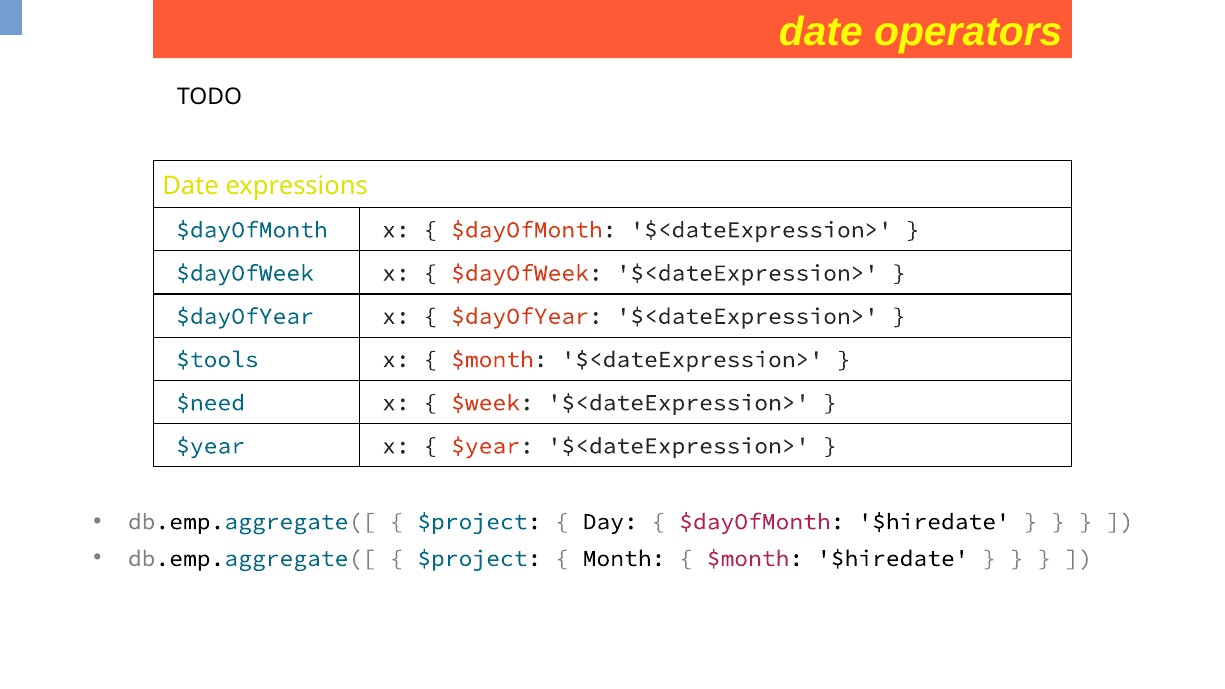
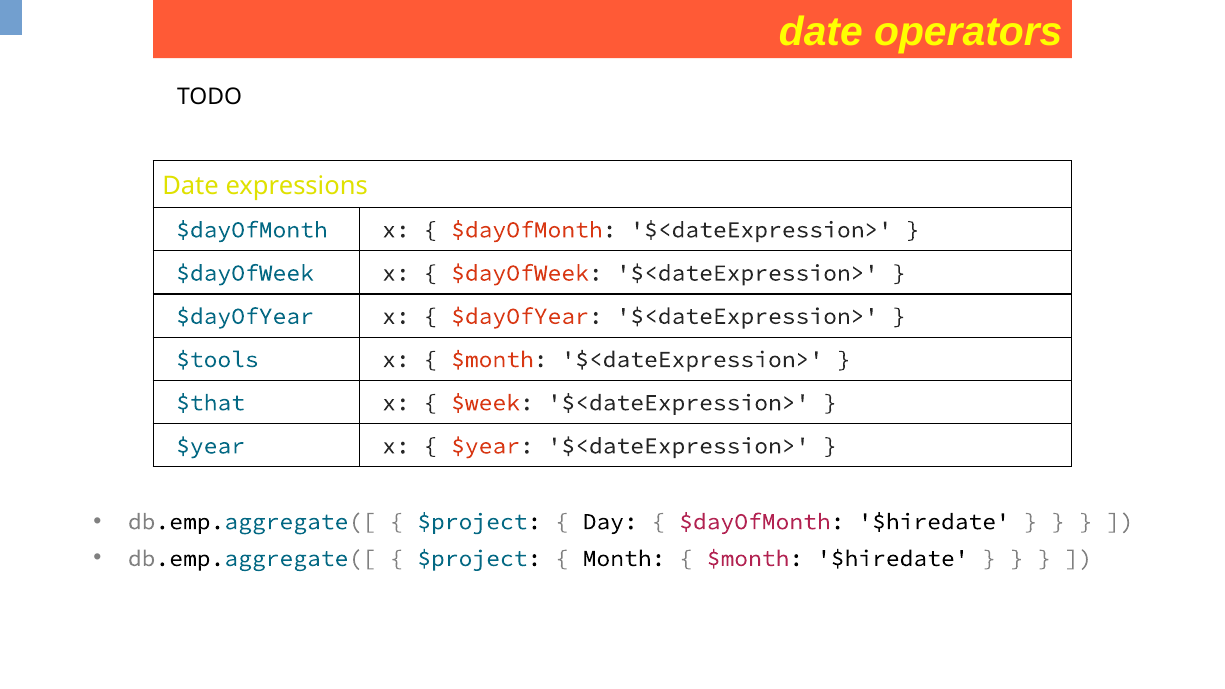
$need: $need -> $that
